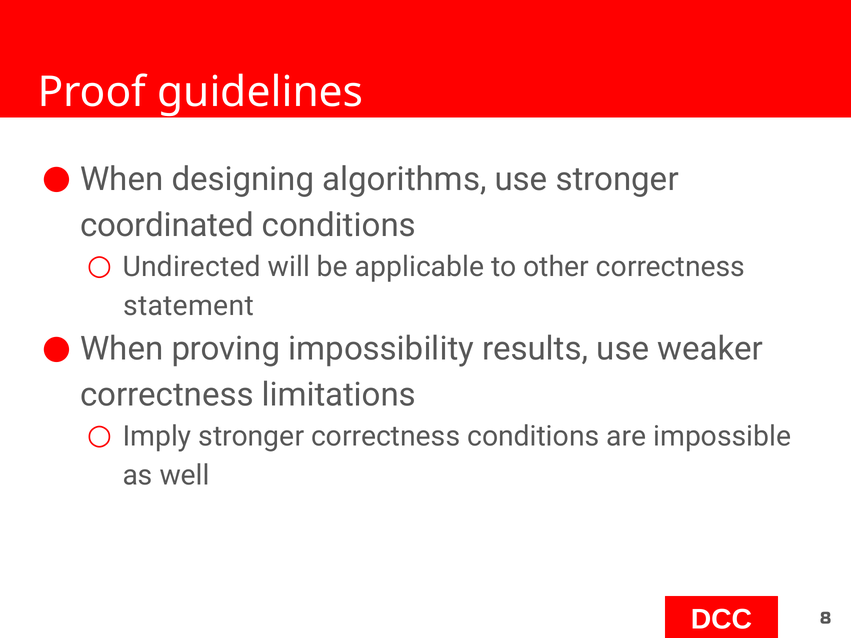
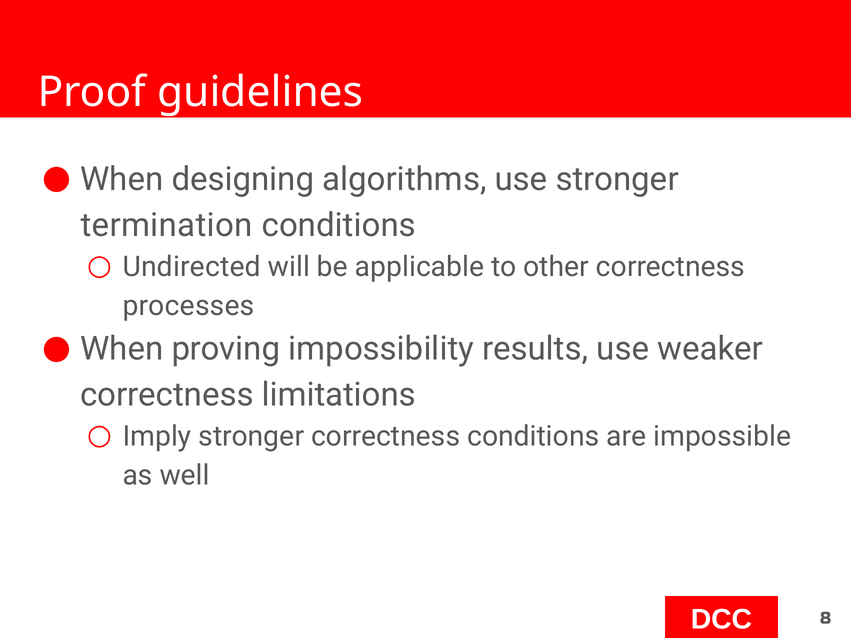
coordinated: coordinated -> termination
statement: statement -> processes
